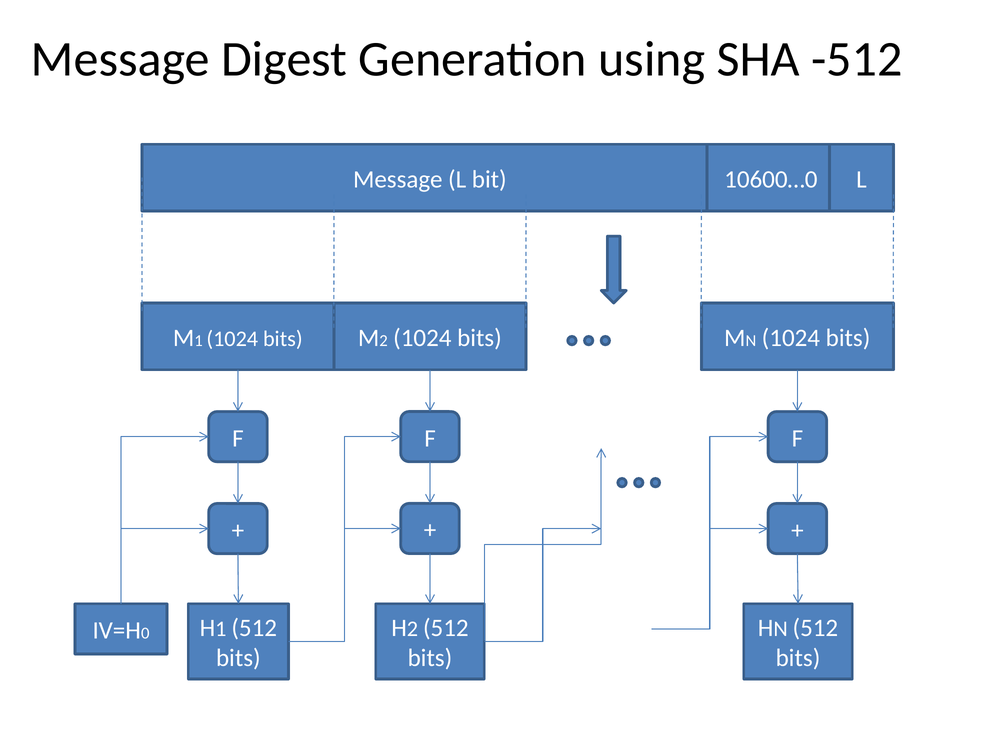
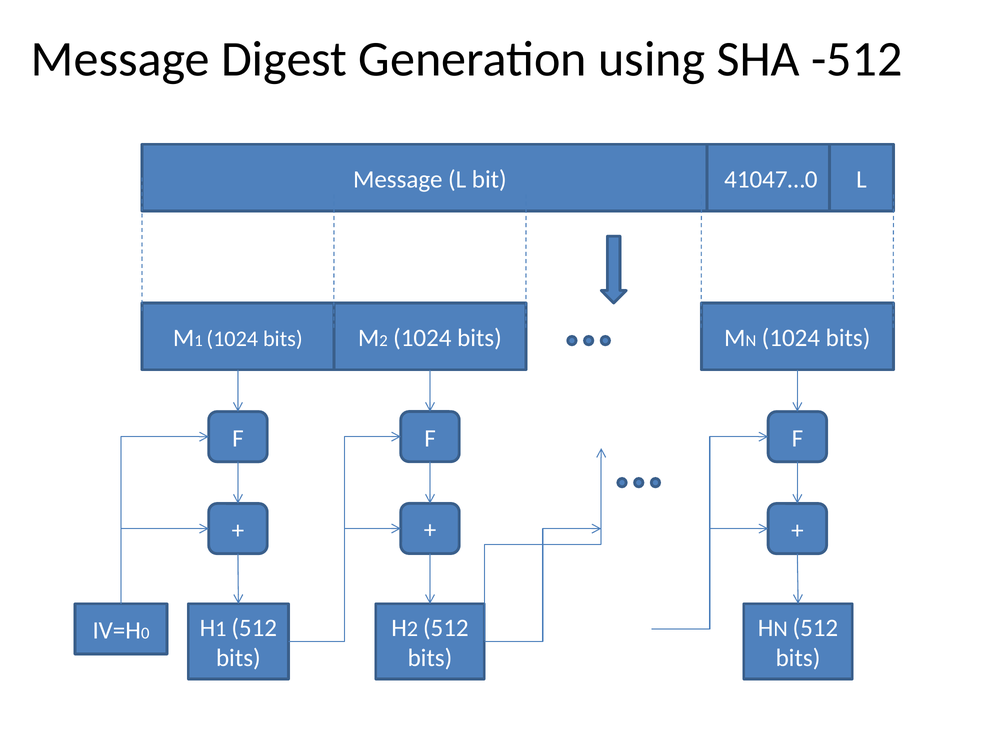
10600…0: 10600…0 -> 41047…0
